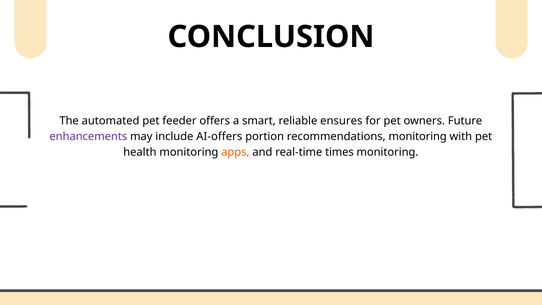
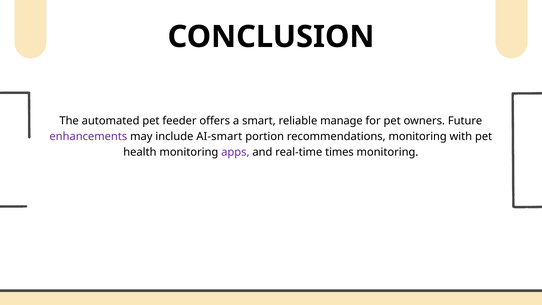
ensures: ensures -> manage
AI-offers: AI-offers -> AI-smart
apps colour: orange -> purple
